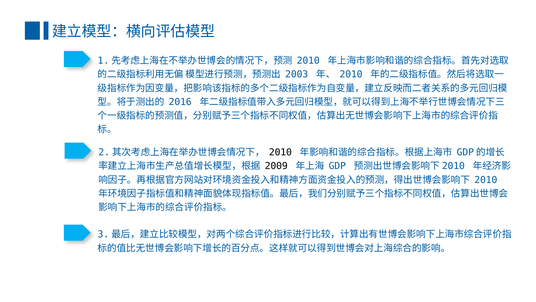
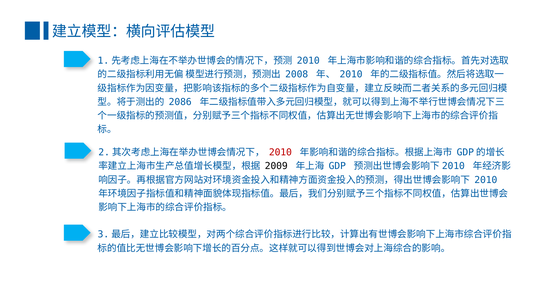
2003: 2003 -> 2008
2016: 2016 -> 2086
2010 at (280, 152) colour: black -> red
